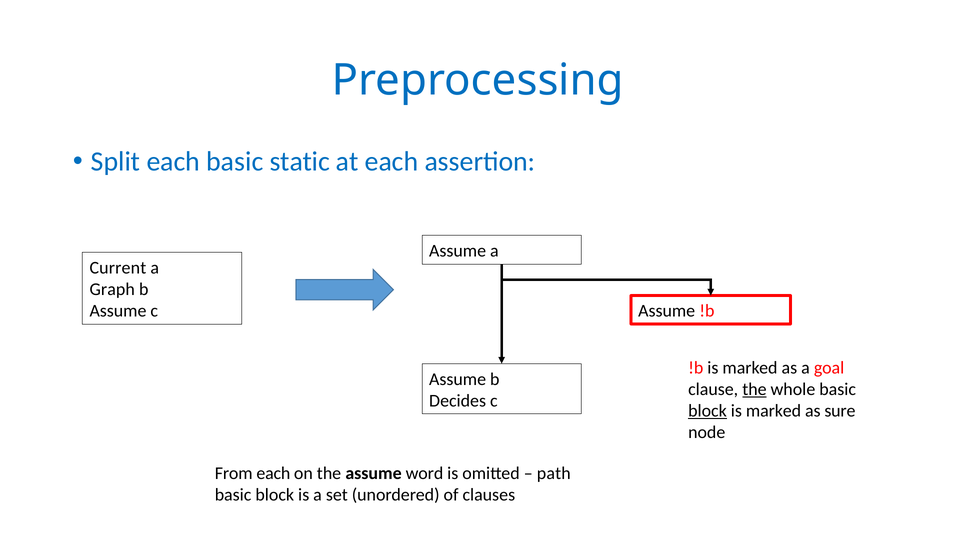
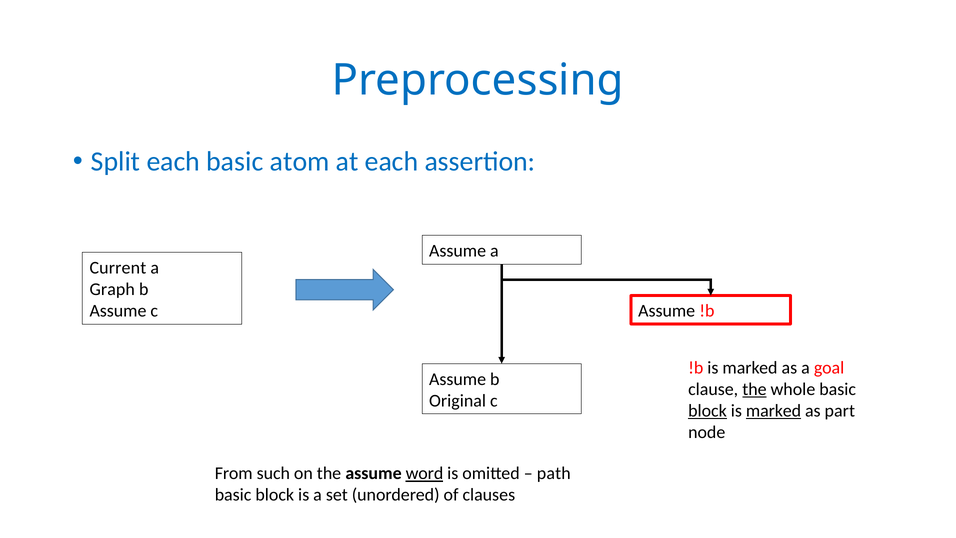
static: static -> atom
Decides: Decides -> Original
marked at (774, 411) underline: none -> present
sure: sure -> part
From each: each -> such
word underline: none -> present
